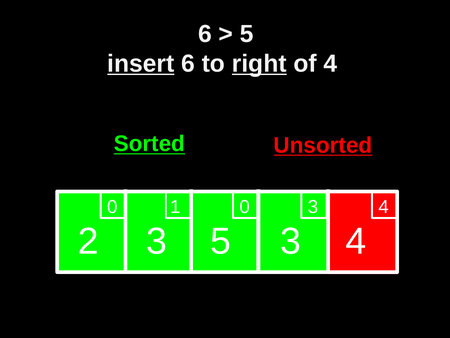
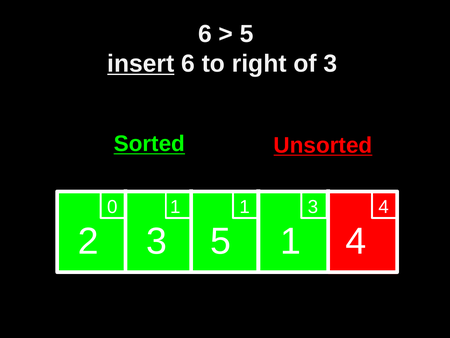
right underline: present -> none
of 4: 4 -> 3
0 0: 0 -> 1
2 3: 3 -> 1
